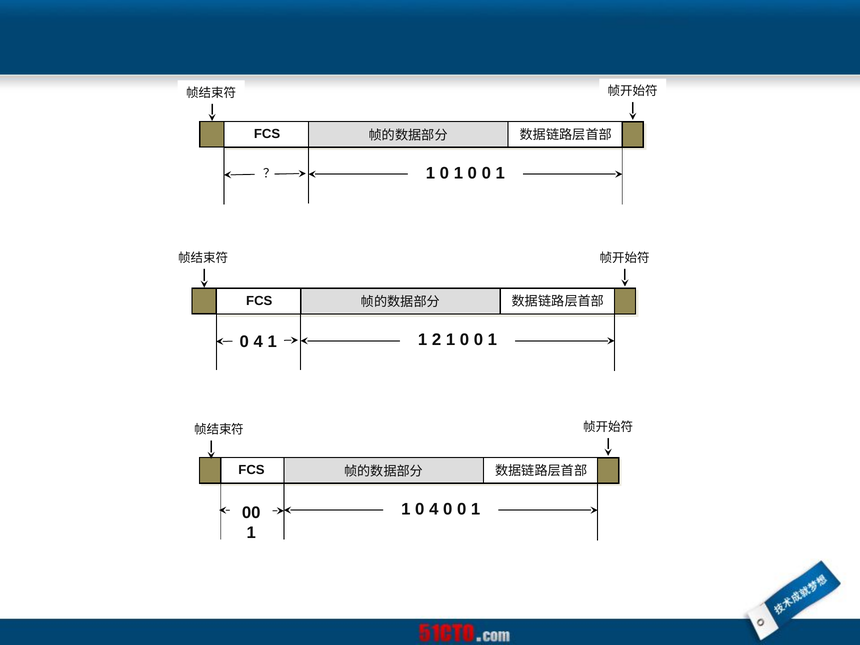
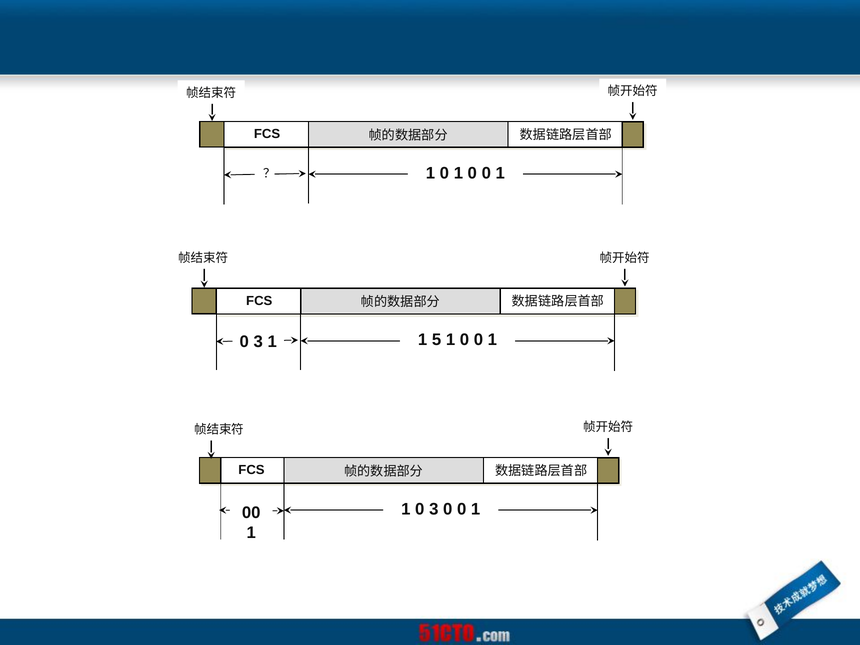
2: 2 -> 5
4 at (258, 342): 4 -> 3
1 0 4: 4 -> 3
